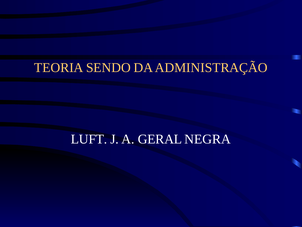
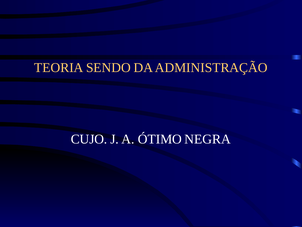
LUFT: LUFT -> CUJO
GERAL: GERAL -> ÓTIMO
